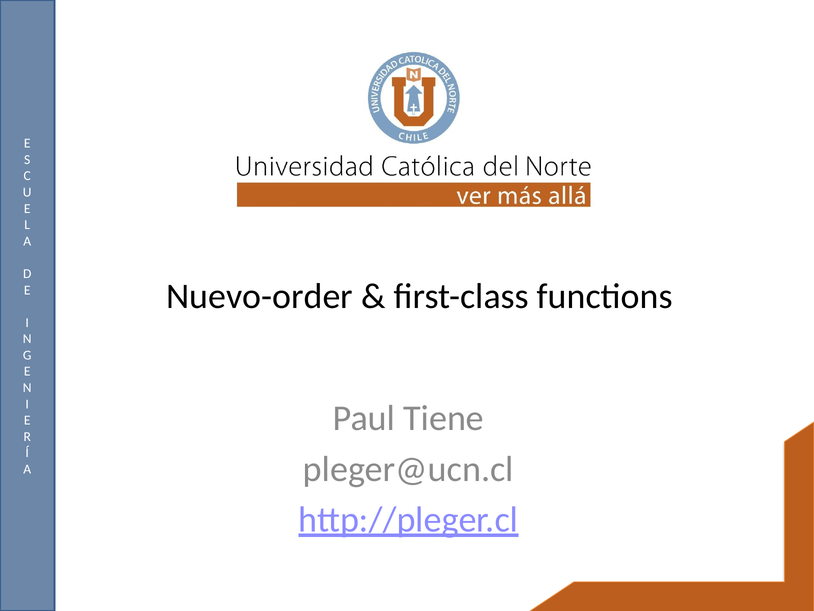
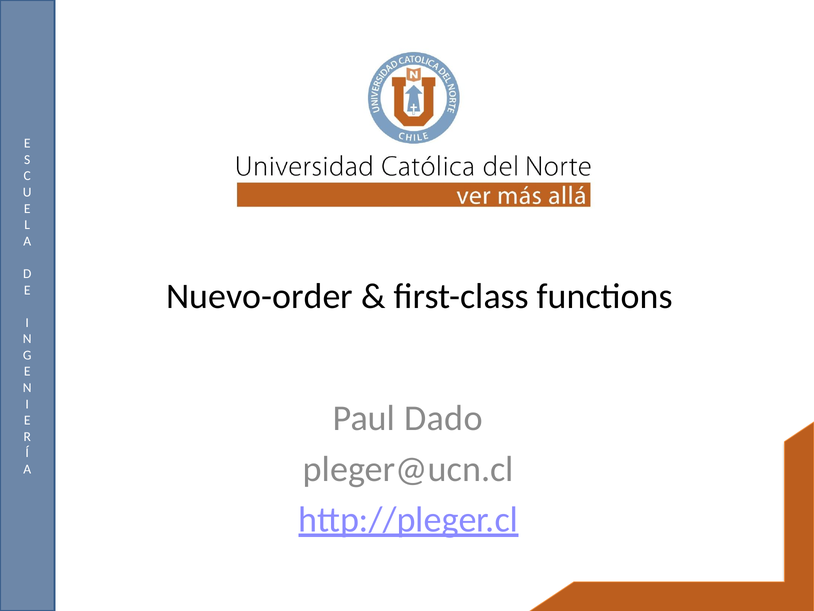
Tiene: Tiene -> Dado
